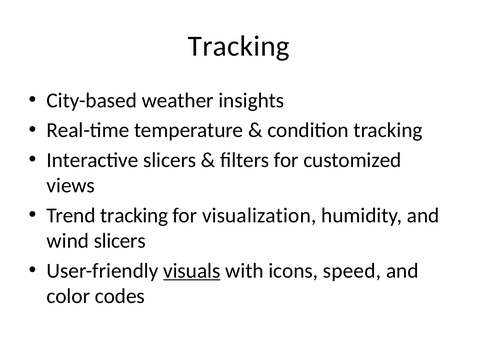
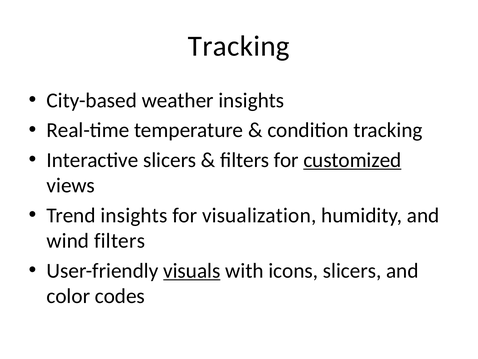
customized underline: none -> present
Trend tracking: tracking -> insights
wind slicers: slicers -> filters
icons speed: speed -> slicers
